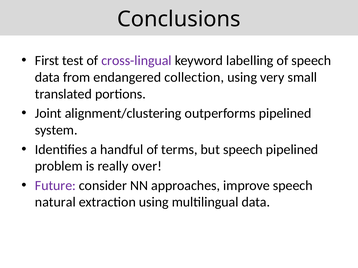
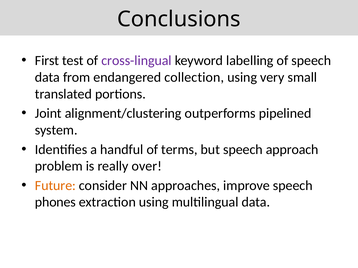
speech pipelined: pipelined -> approach
Future colour: purple -> orange
natural: natural -> phones
